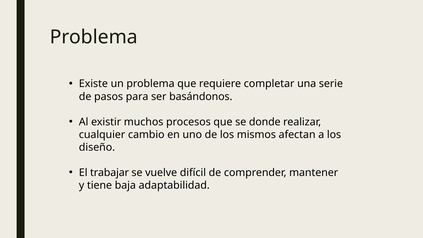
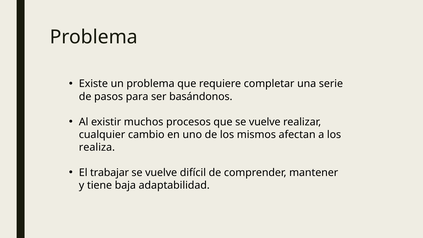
que se donde: donde -> vuelve
diseño: diseño -> realiza
